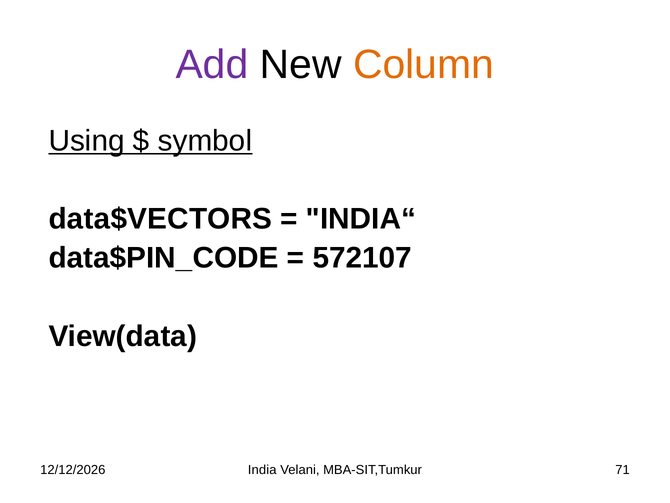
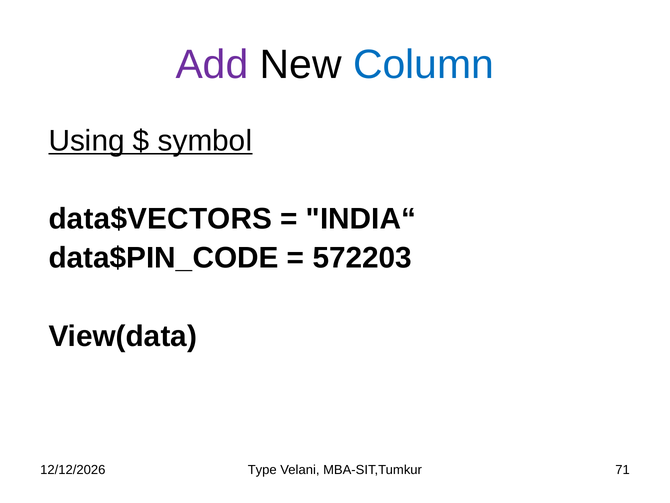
Column colour: orange -> blue
572107: 572107 -> 572203
India: India -> Type
